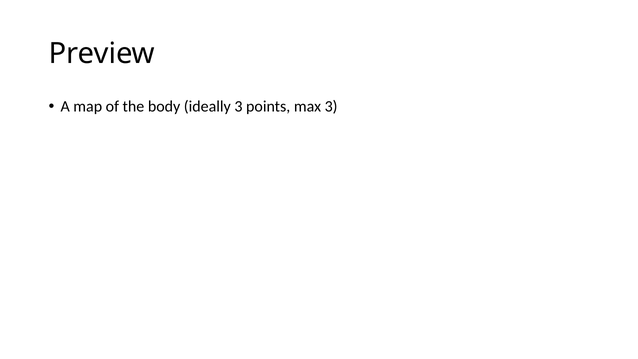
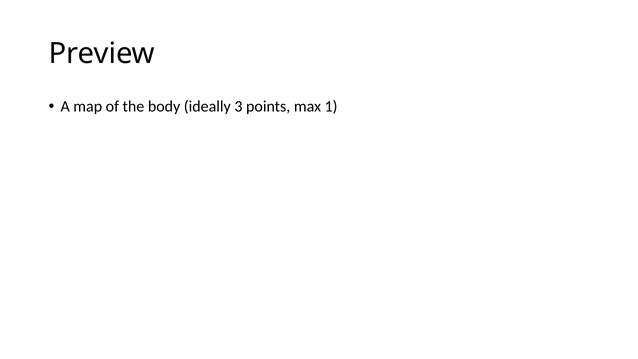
max 3: 3 -> 1
